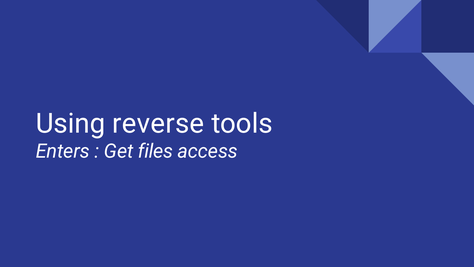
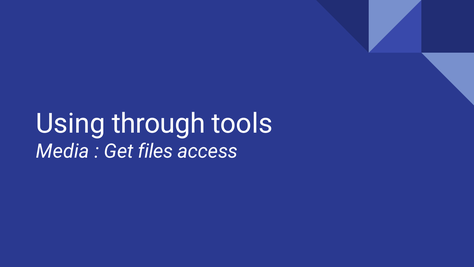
reverse: reverse -> through
Enters: Enters -> Media
